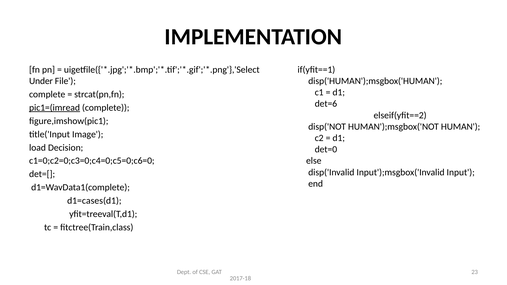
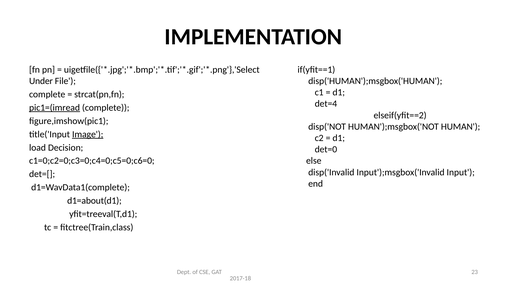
det=6: det=6 -> det=4
Image underline: none -> present
d1=cases(d1: d1=cases(d1 -> d1=about(d1
